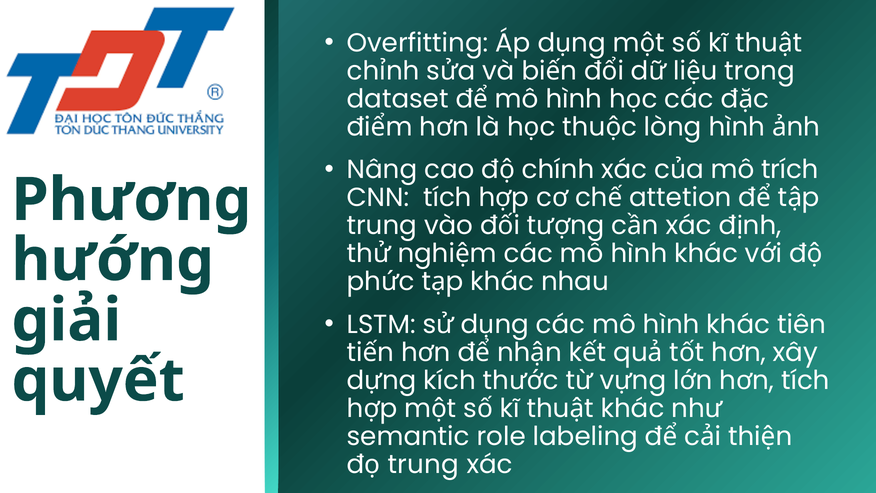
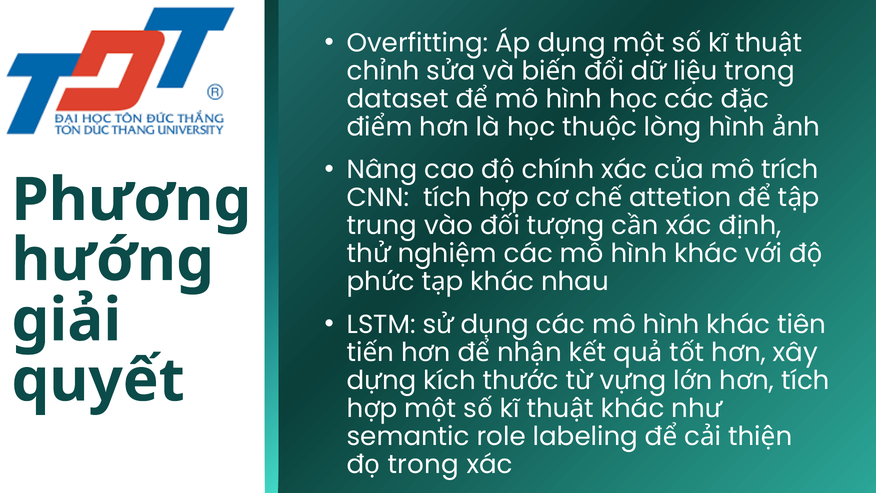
trung at (423, 465): trung -> trong
